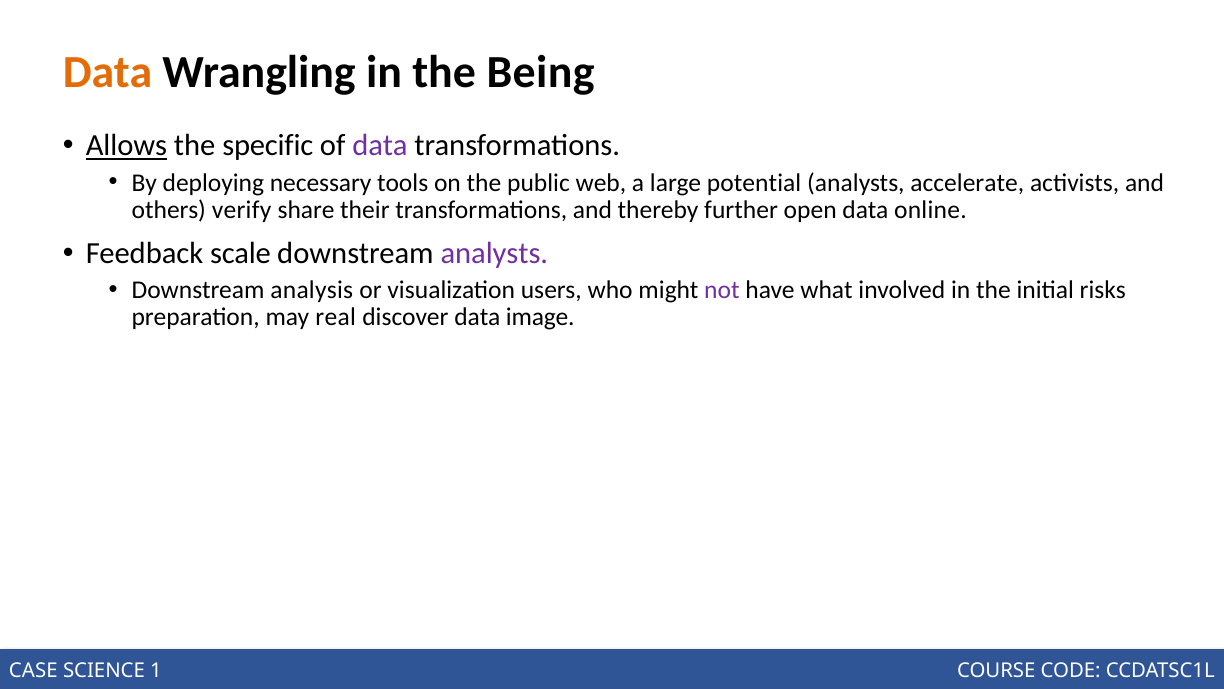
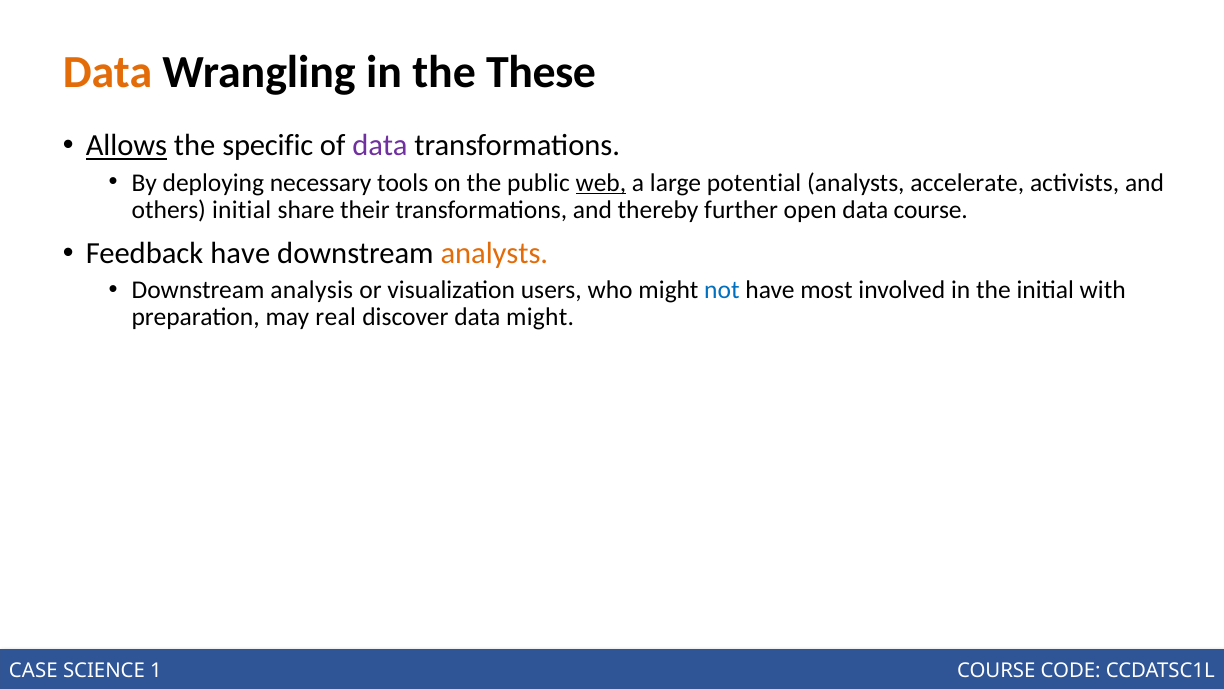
Being: Being -> These
web underline: none -> present
others verify: verify -> initial
online at (930, 210): online -> course
Feedback scale: scale -> have
analysts at (494, 253) colour: purple -> orange
not colour: purple -> blue
what: what -> most
risks: risks -> with
data image: image -> might
